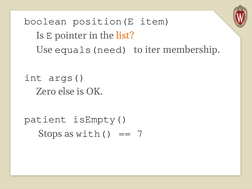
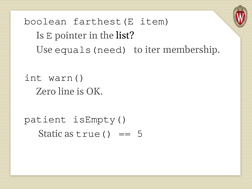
position(E: position(E -> farthest(E
list colour: orange -> black
args(: args( -> warn(
else: else -> line
Stops: Stops -> Static
with(: with( -> true(
7: 7 -> 5
